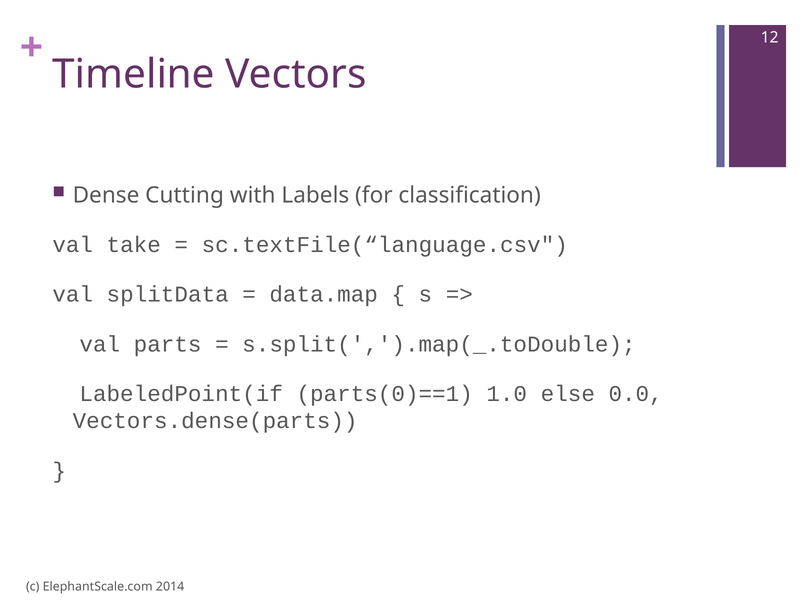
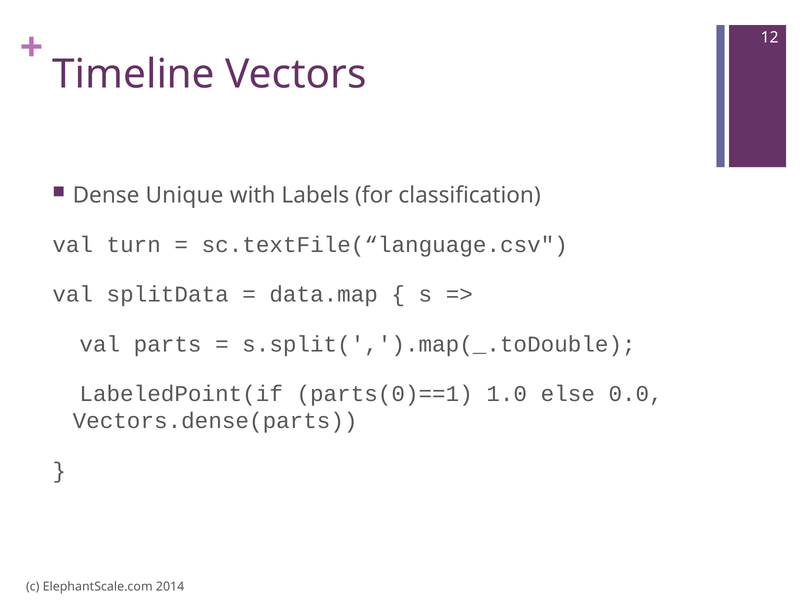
Cutting: Cutting -> Unique
take: take -> turn
